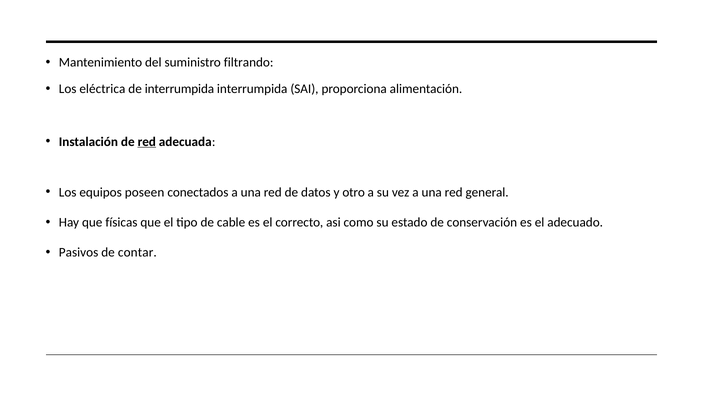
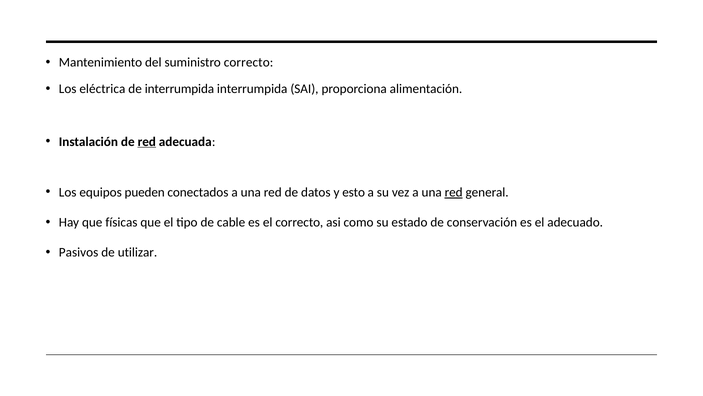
suministro filtrando: filtrando -> correcto
poseen: poseen -> pueden
otro: otro -> esto
red at (454, 192) underline: none -> present
contar: contar -> utilizar
